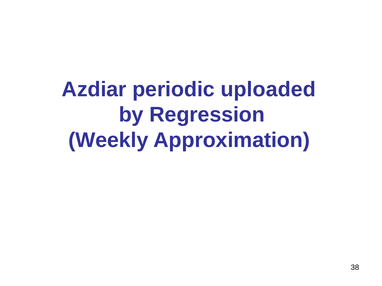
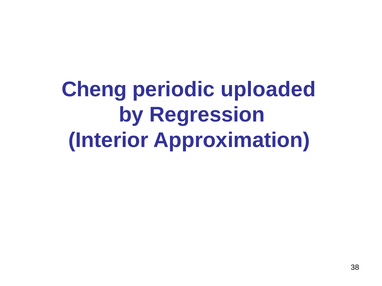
Azdiar: Azdiar -> Cheng
Weekly: Weekly -> Interior
